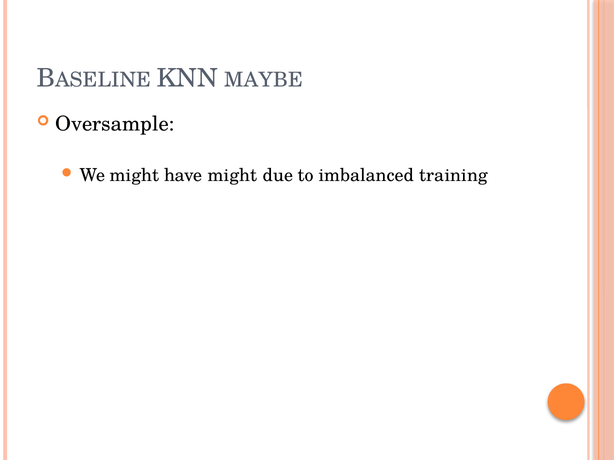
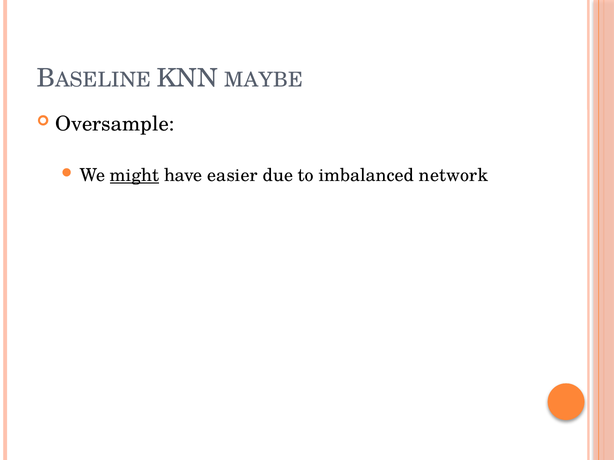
might at (135, 176) underline: none -> present
have might: might -> easier
training: training -> network
